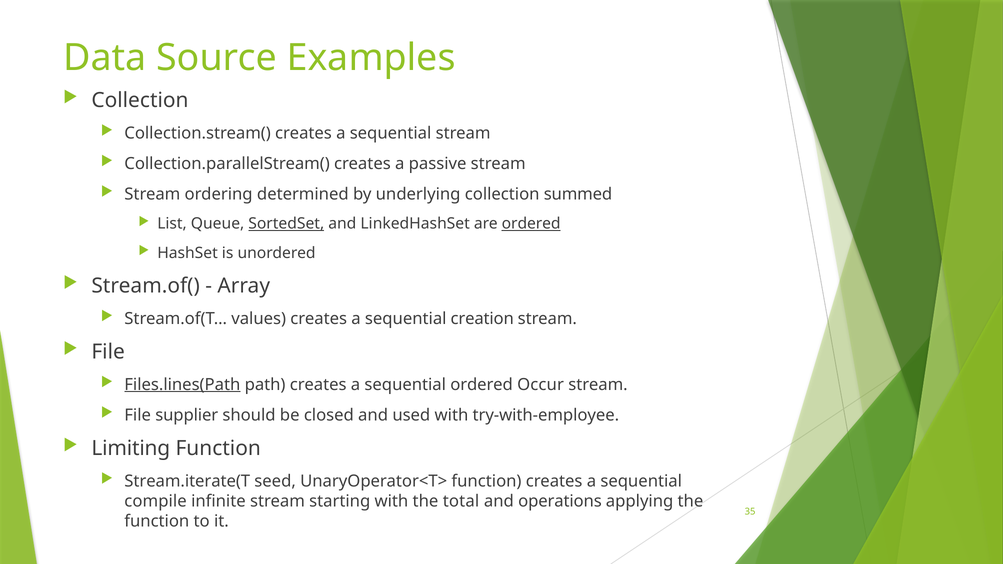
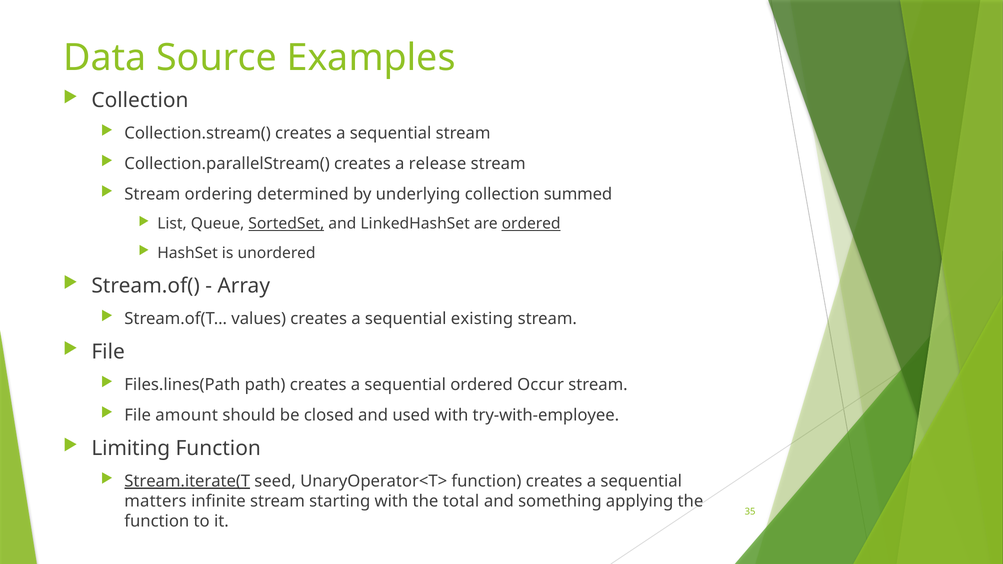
passive: passive -> release
creation: creation -> existing
Files.lines(Path underline: present -> none
supplier: supplier -> amount
Stream.iterate(T underline: none -> present
compile: compile -> matters
operations: operations -> something
